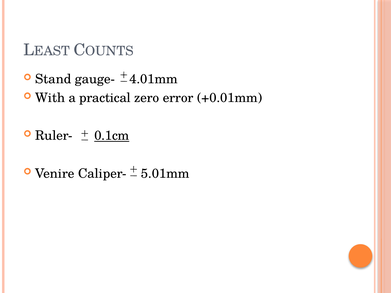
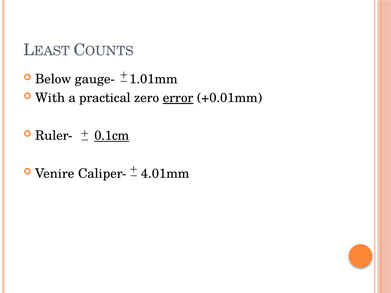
Stand: Stand -> Below
4.01mm: 4.01mm -> 1.01mm
error underline: none -> present
5.01mm: 5.01mm -> 4.01mm
